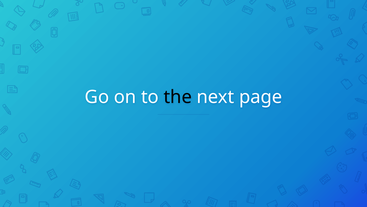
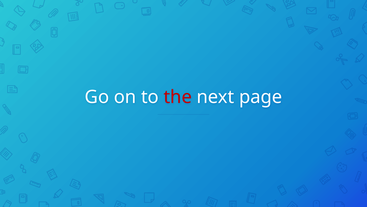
the colour: black -> red
